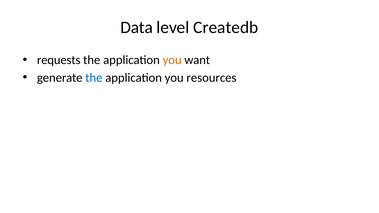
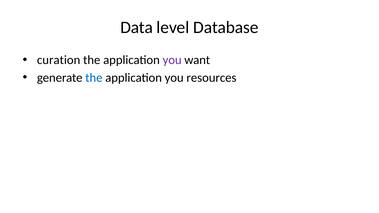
Createdb: Createdb -> Database
requests: requests -> curation
you at (172, 60) colour: orange -> purple
